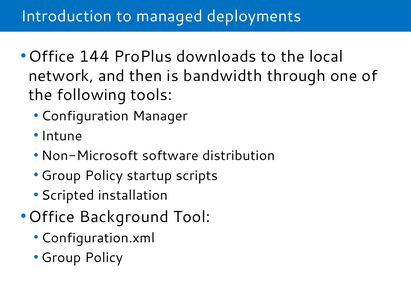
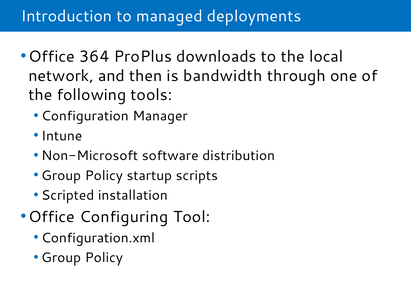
144: 144 -> 364
Background: Background -> Configuring
